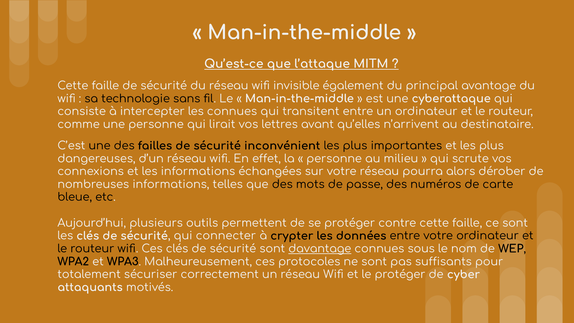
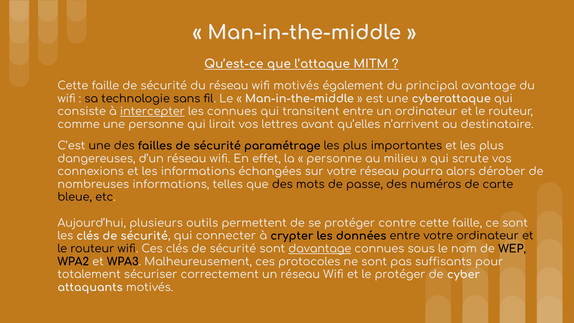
wifi invisible: invisible -> motivés
intercepter underline: none -> present
inconvénient: inconvénient -> paramétrage
